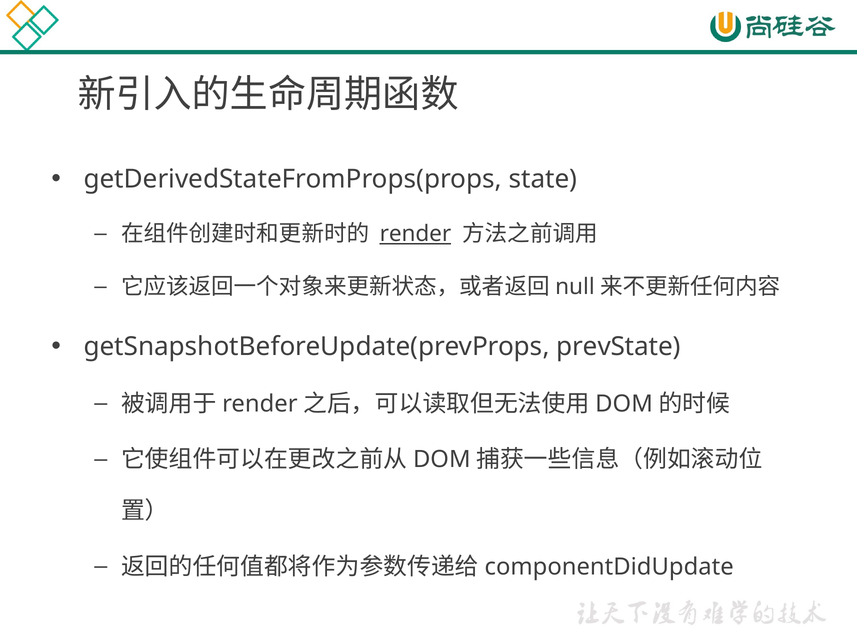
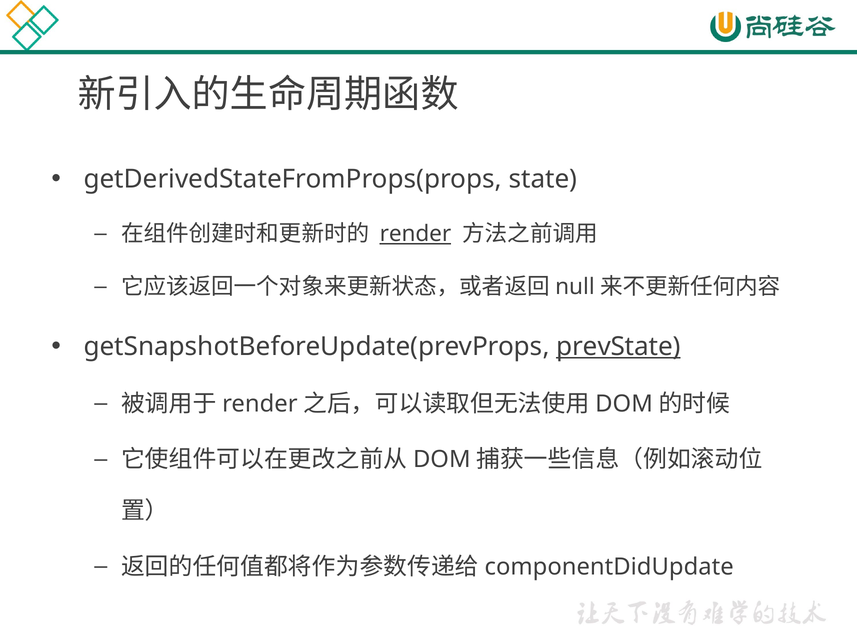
prevState underline: none -> present
